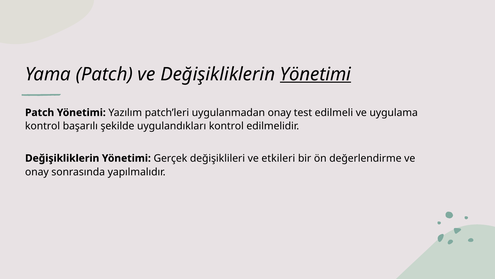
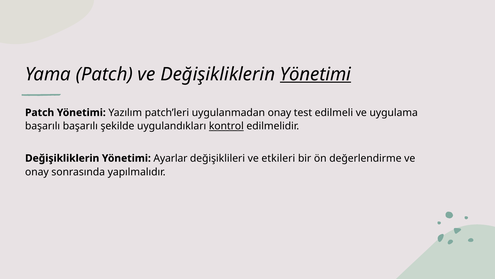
kontrol at (43, 126): kontrol -> başarılı
kontrol at (226, 126) underline: none -> present
Gerçek: Gerçek -> Ayarlar
